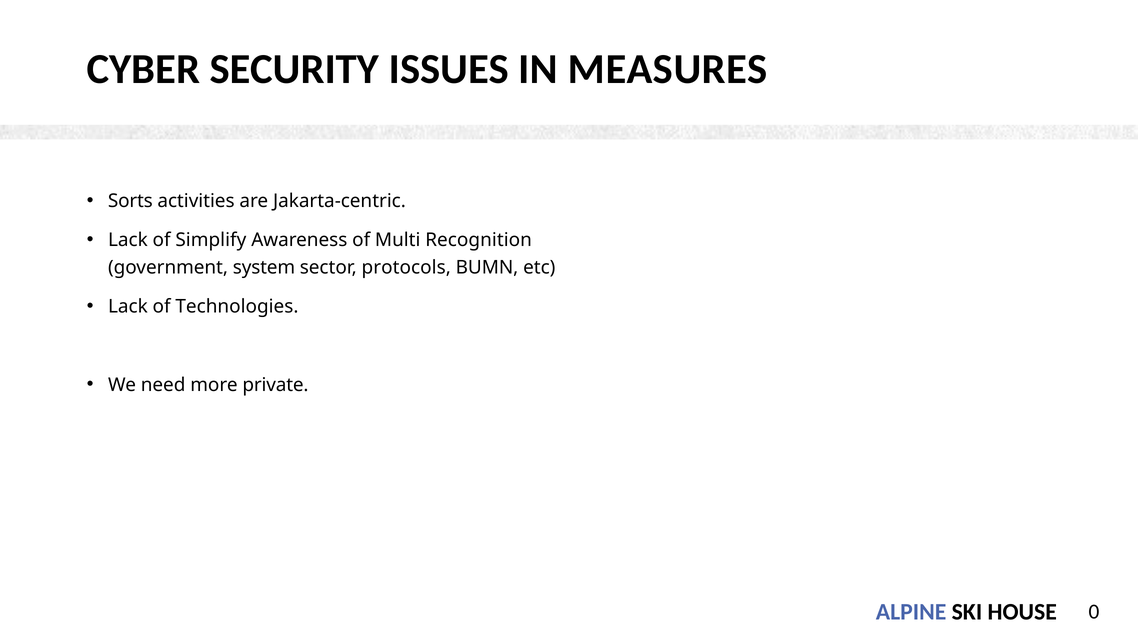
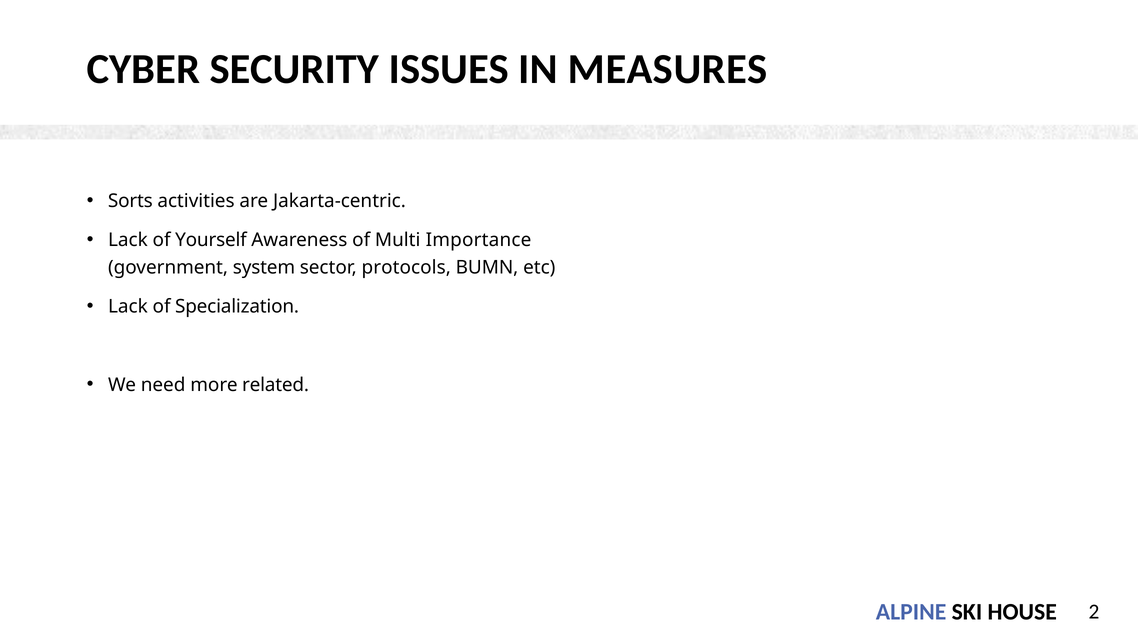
Simplify: Simplify -> Yourself
Recognition: Recognition -> Importance
Technologies: Technologies -> Specialization
private: private -> related
0: 0 -> 2
